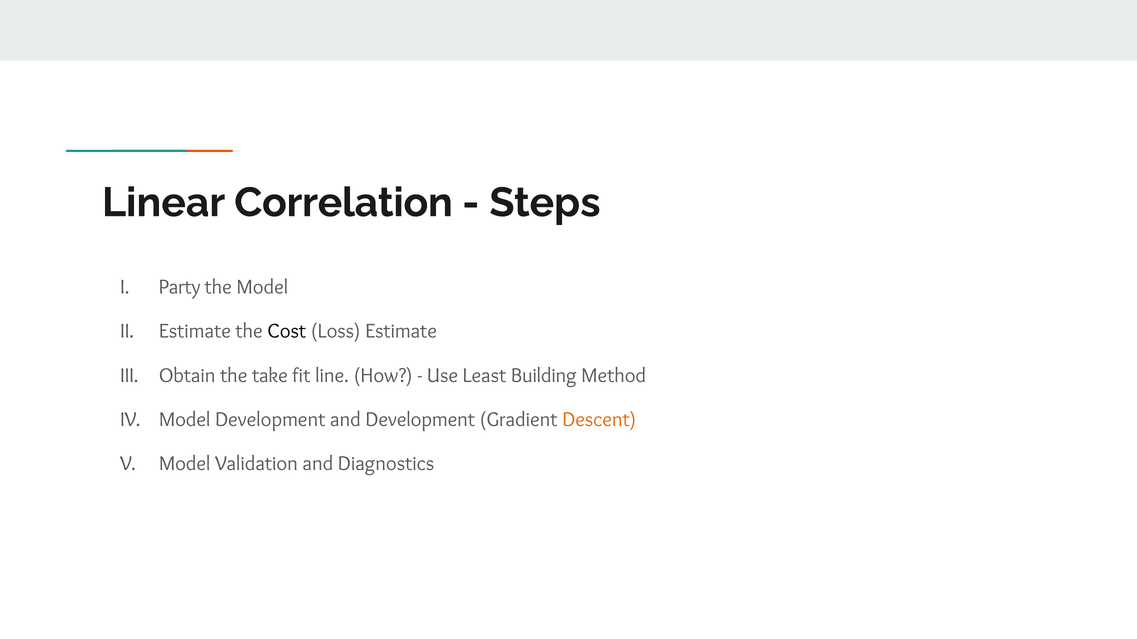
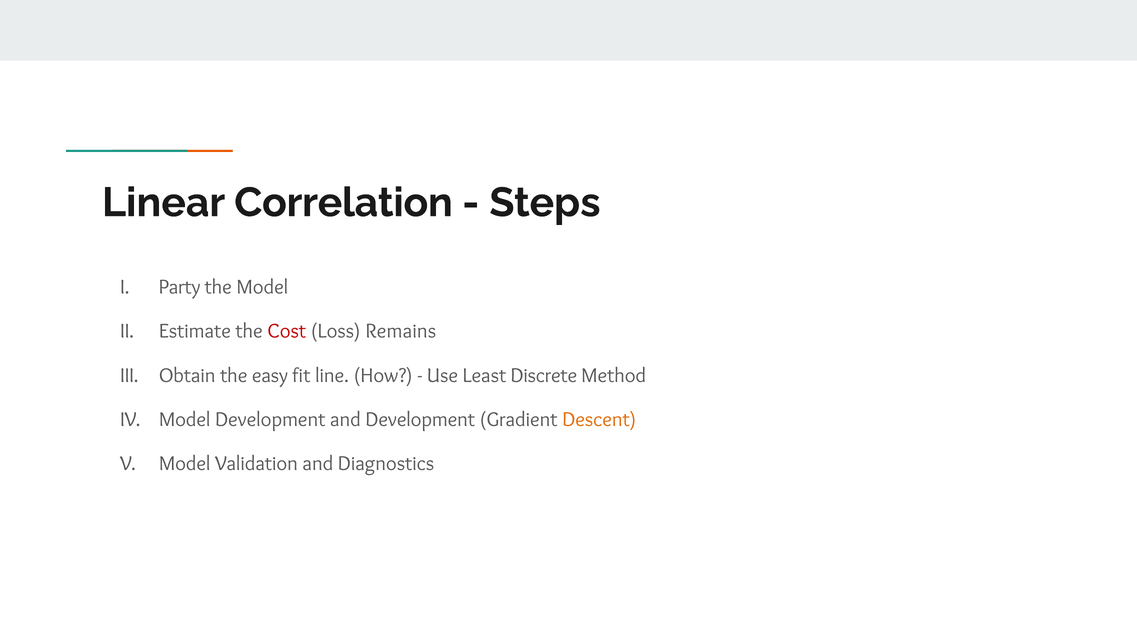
Cost colour: black -> red
Loss Estimate: Estimate -> Remains
take: take -> easy
Building: Building -> Discrete
